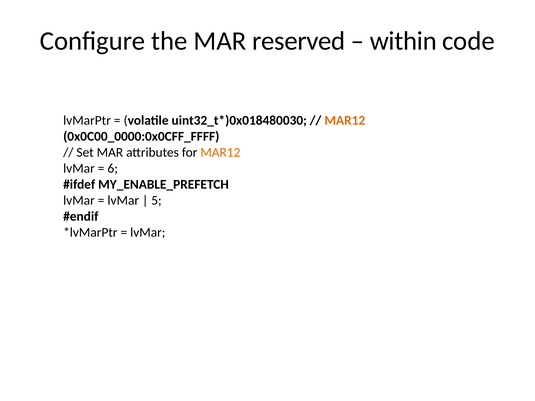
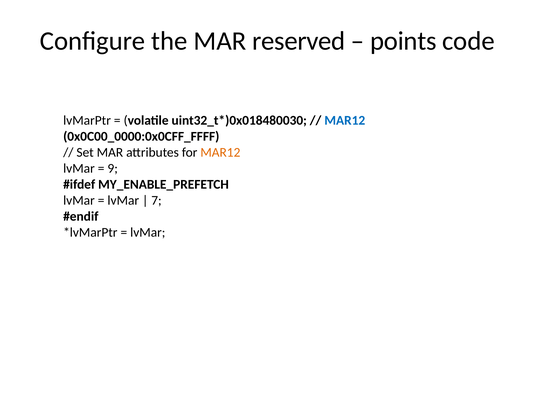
within: within -> points
MAR12 at (345, 120) colour: orange -> blue
6: 6 -> 9
5: 5 -> 7
